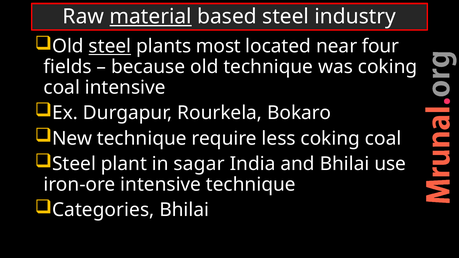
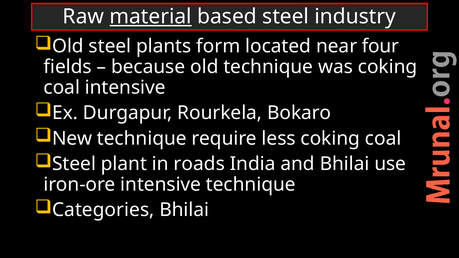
steel at (110, 46) underline: present -> none
most: most -> form
sagar: sagar -> roads
